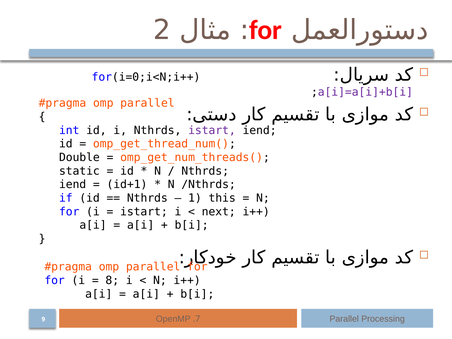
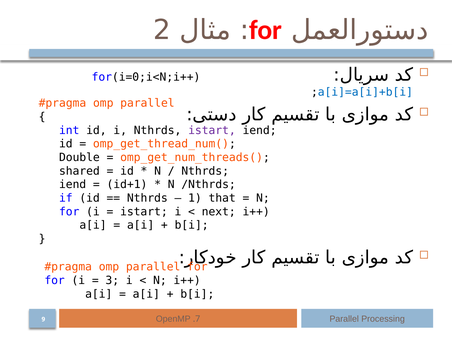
a[i]=a[i]+b[i colour: purple -> blue
static: static -> shared
this: this -> that
8: 8 -> 3
